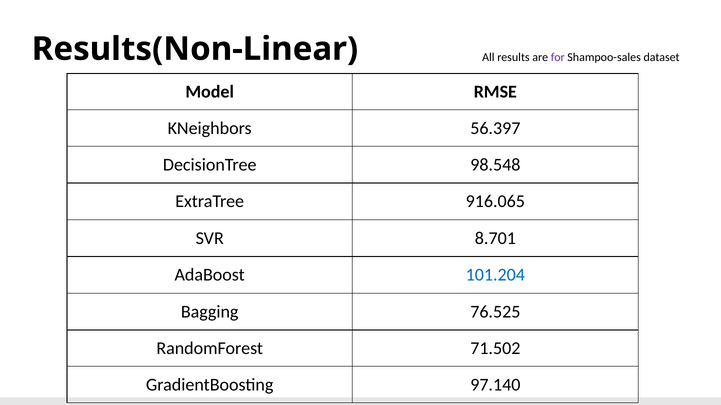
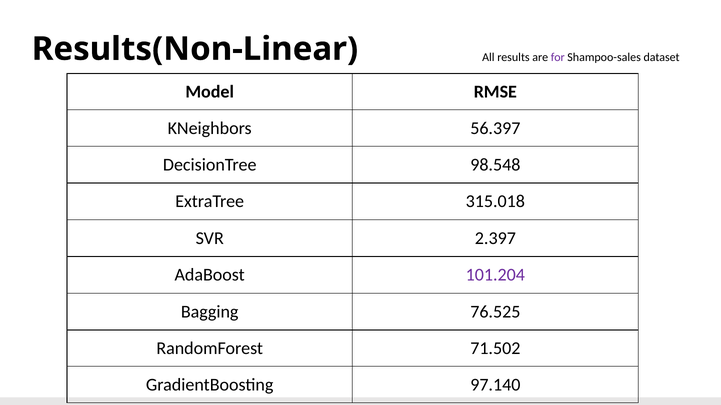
916.065: 916.065 -> 315.018
8.701: 8.701 -> 2.397
101.204 colour: blue -> purple
